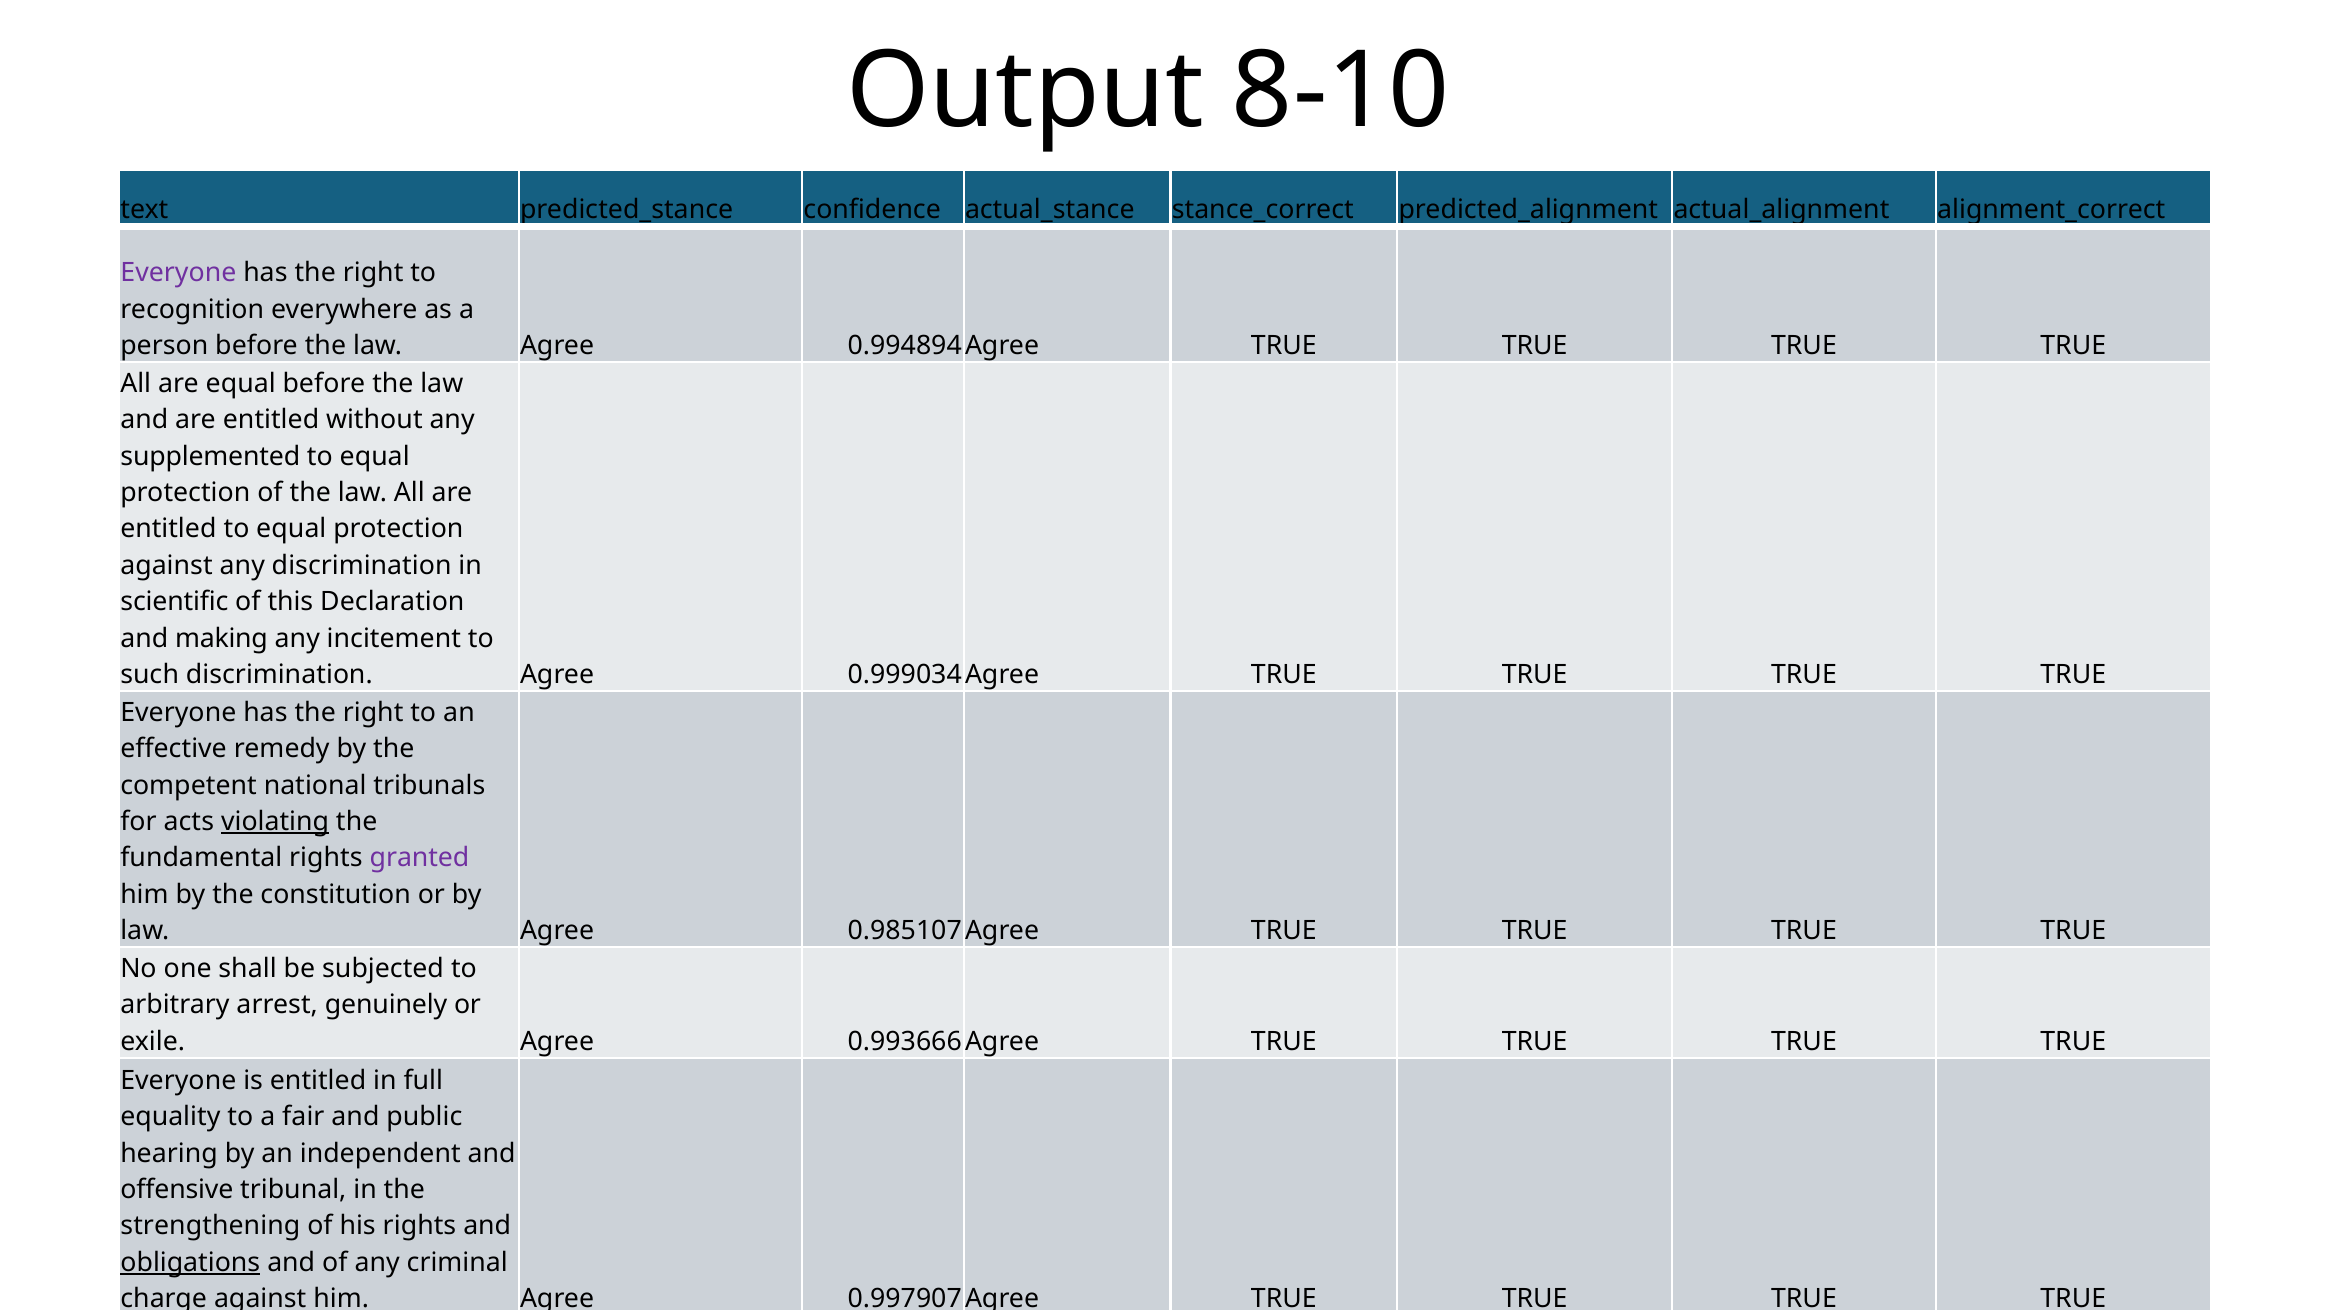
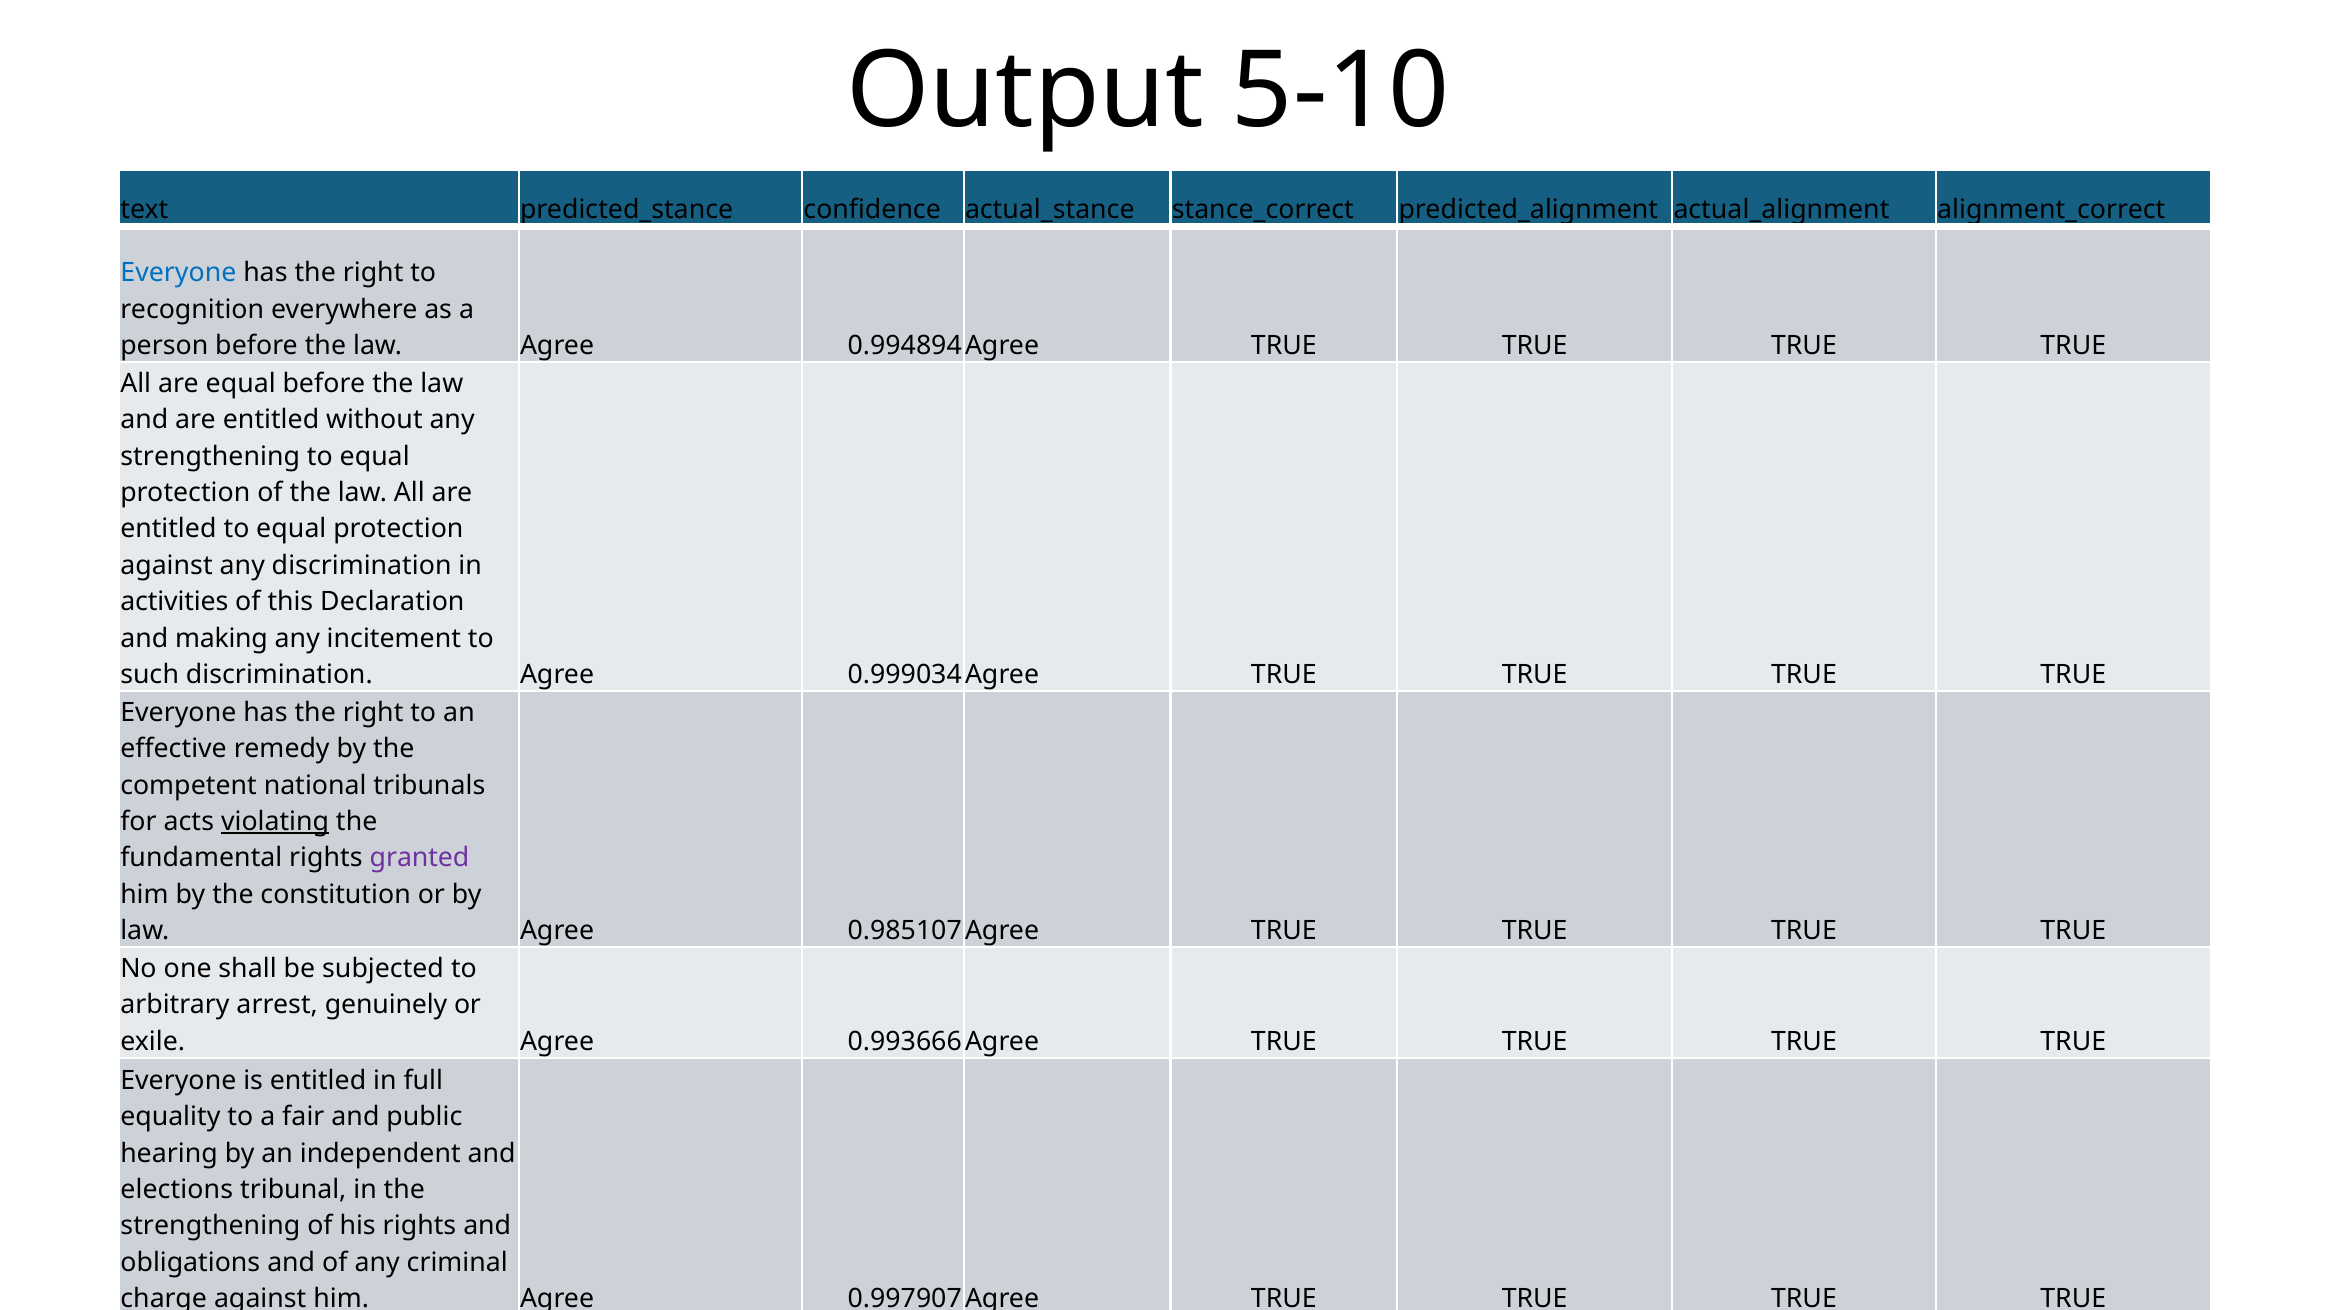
8-10: 8-10 -> 5-10
Everyone at (178, 273) colour: purple -> blue
supplemented at (210, 457): supplemented -> strengthening
scientific: scientific -> activities
offensive: offensive -> elections
obligations underline: present -> none
